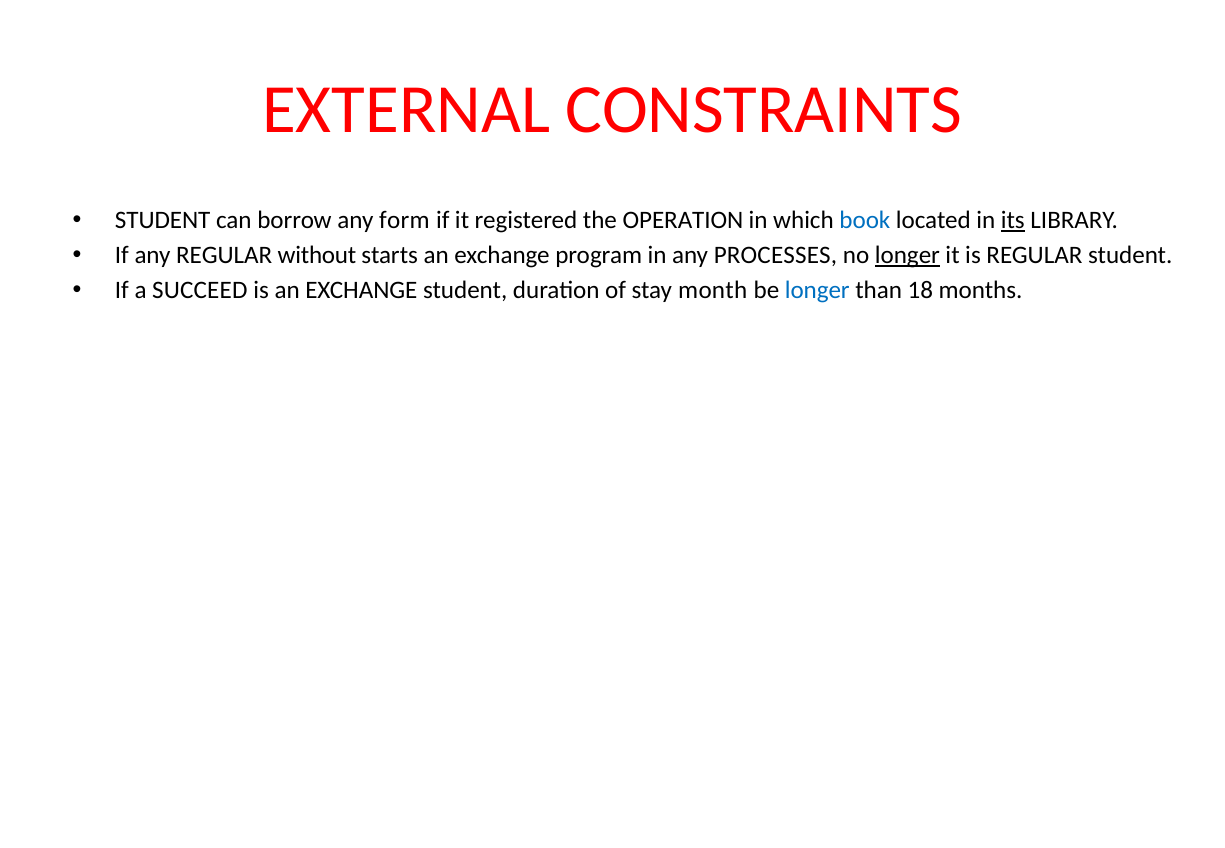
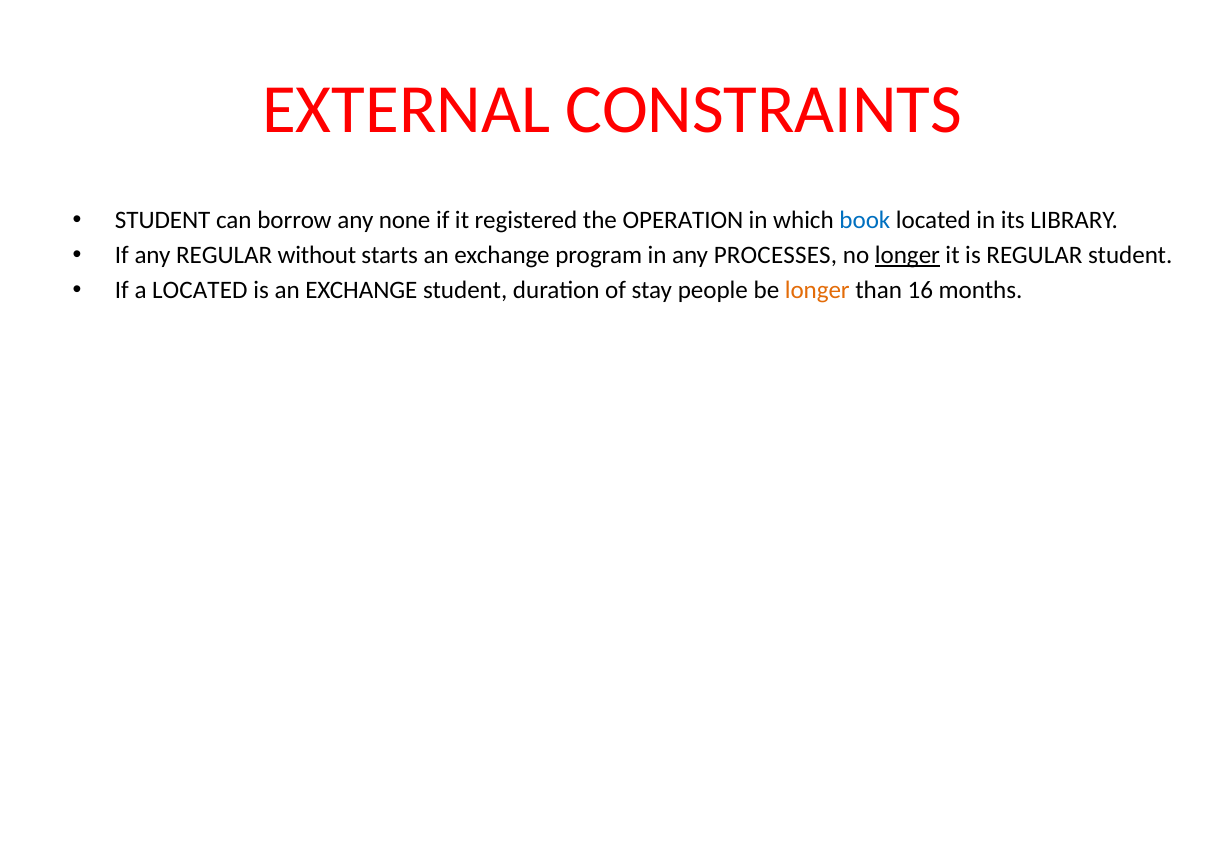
form: form -> none
its underline: present -> none
a SUCCEED: SUCCEED -> LOCATED
month: month -> people
longer at (817, 291) colour: blue -> orange
18: 18 -> 16
